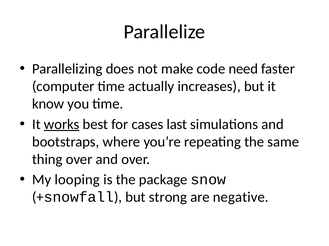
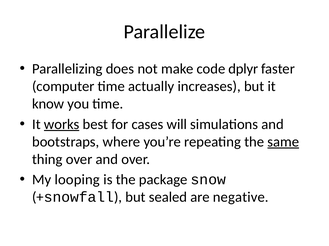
need: need -> dplyr
last: last -> will
same underline: none -> present
strong: strong -> sealed
